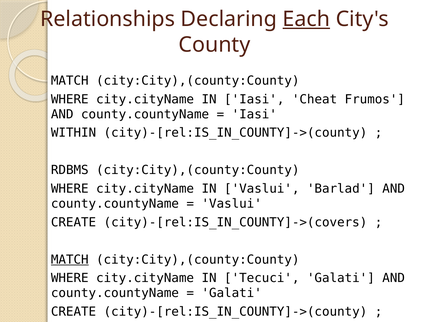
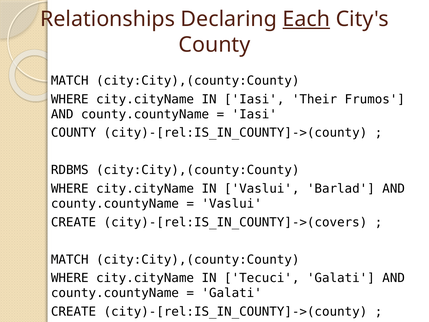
Cheat: Cheat -> Their
WITHIN at (74, 133): WITHIN -> COUNTY
MATCH at (70, 259) underline: present -> none
